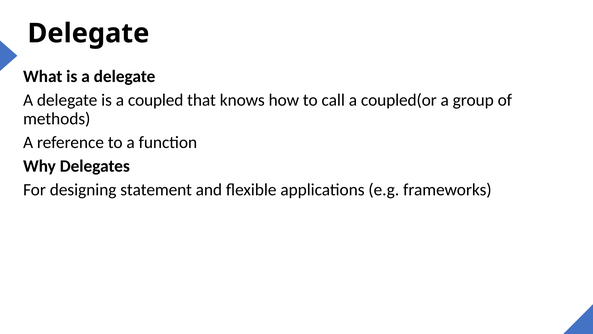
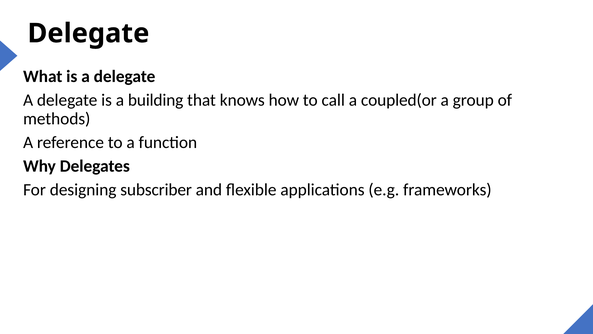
coupled: coupled -> building
statement: statement -> subscriber
